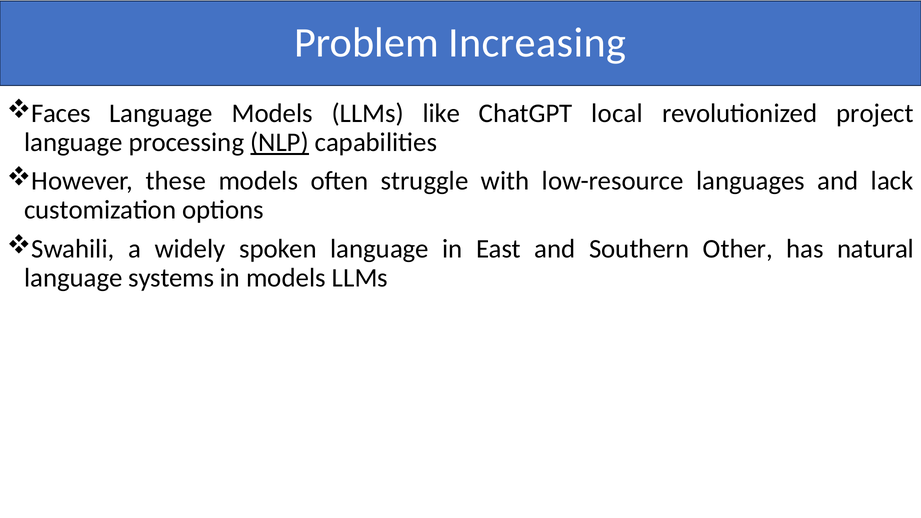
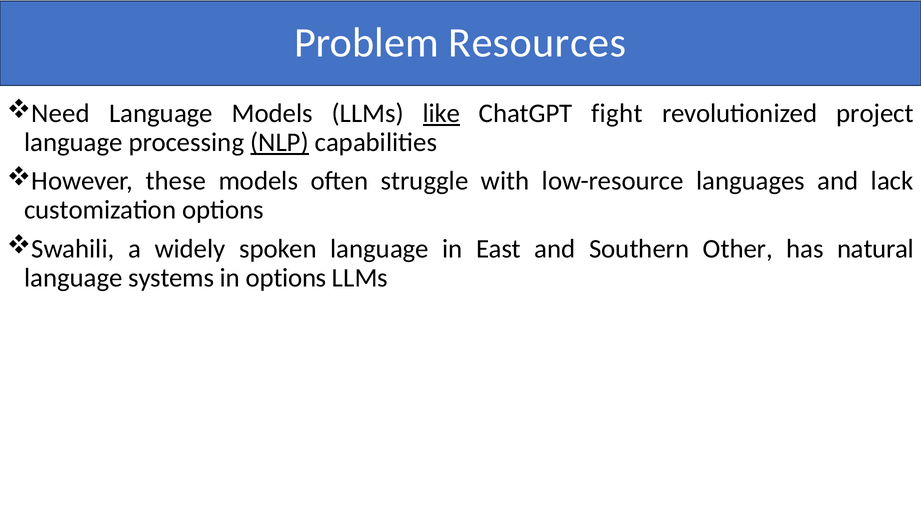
Increasing: Increasing -> Resources
Faces: Faces -> Need
like underline: none -> present
local: local -> fight
in models: models -> options
